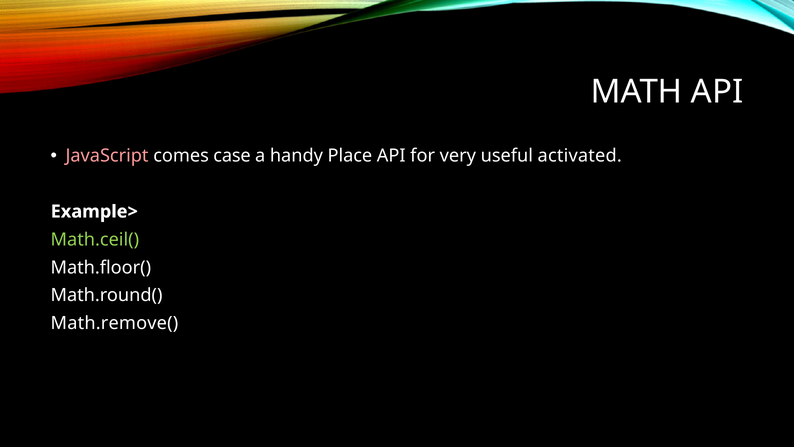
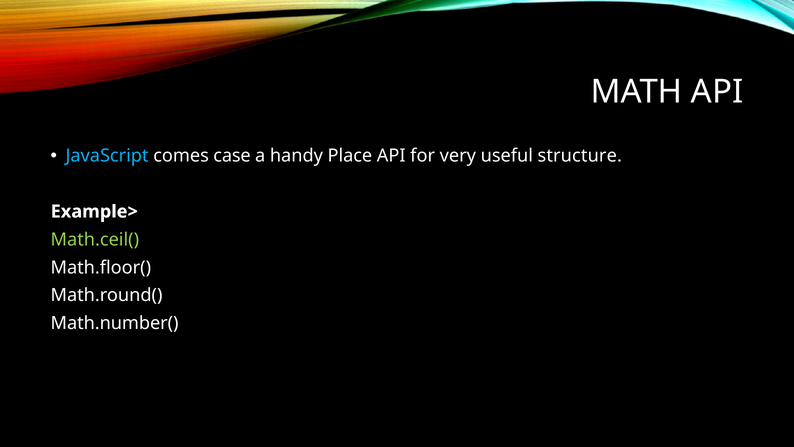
JavaScript colour: pink -> light blue
activated: activated -> structure
Math.remove(: Math.remove( -> Math.number(
